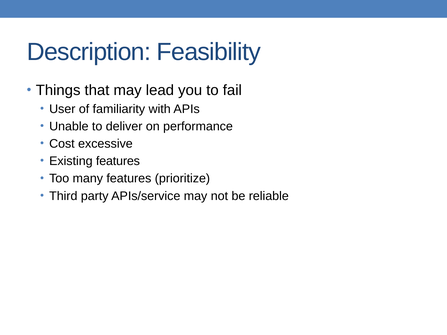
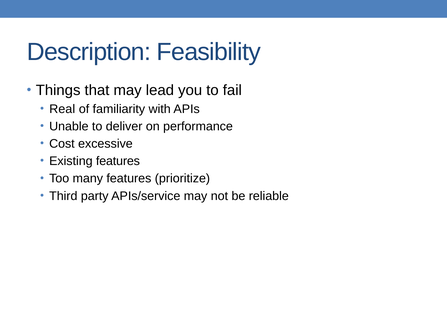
User: User -> Real
